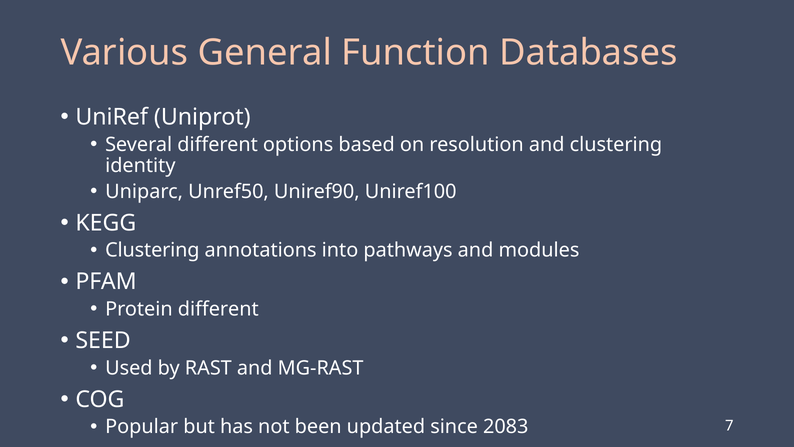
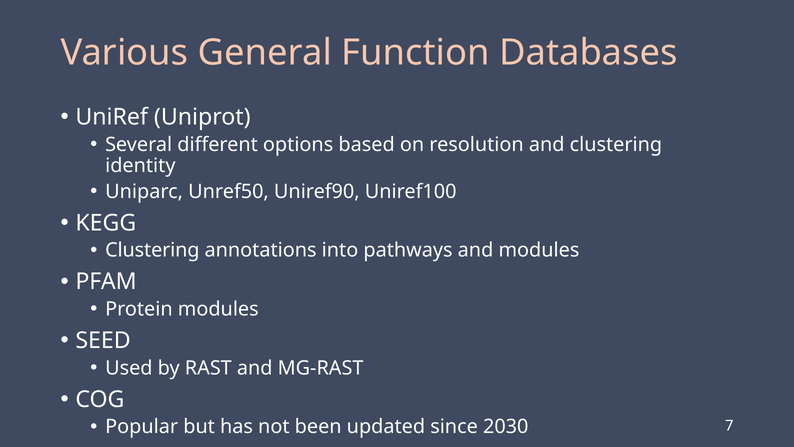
Protein different: different -> modules
2083: 2083 -> 2030
